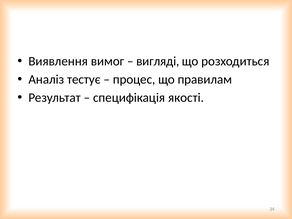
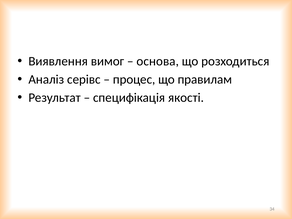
вигляді: вигляді -> основа
тестує: тестує -> серівс
